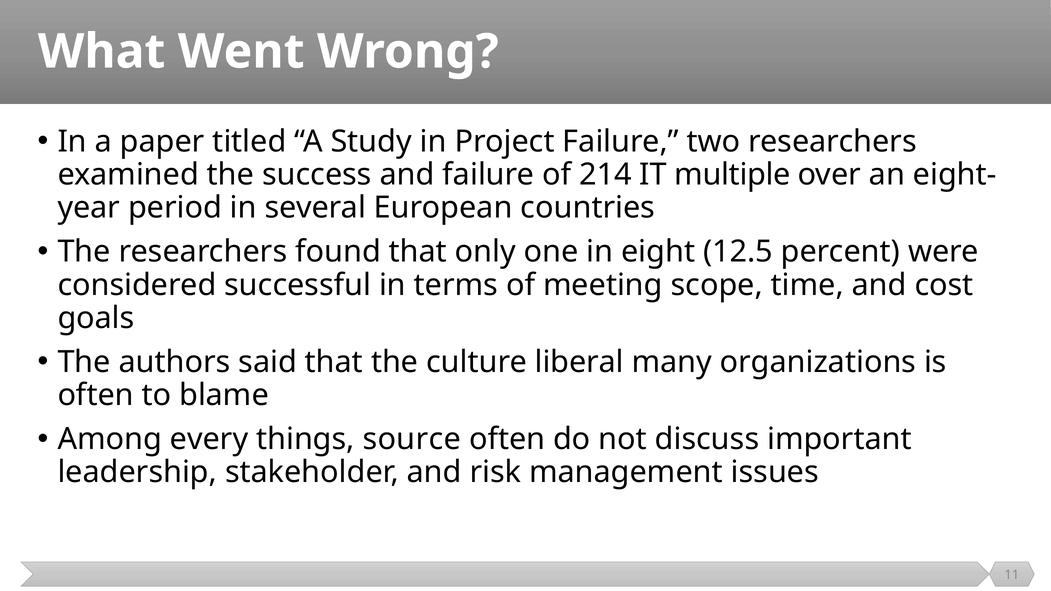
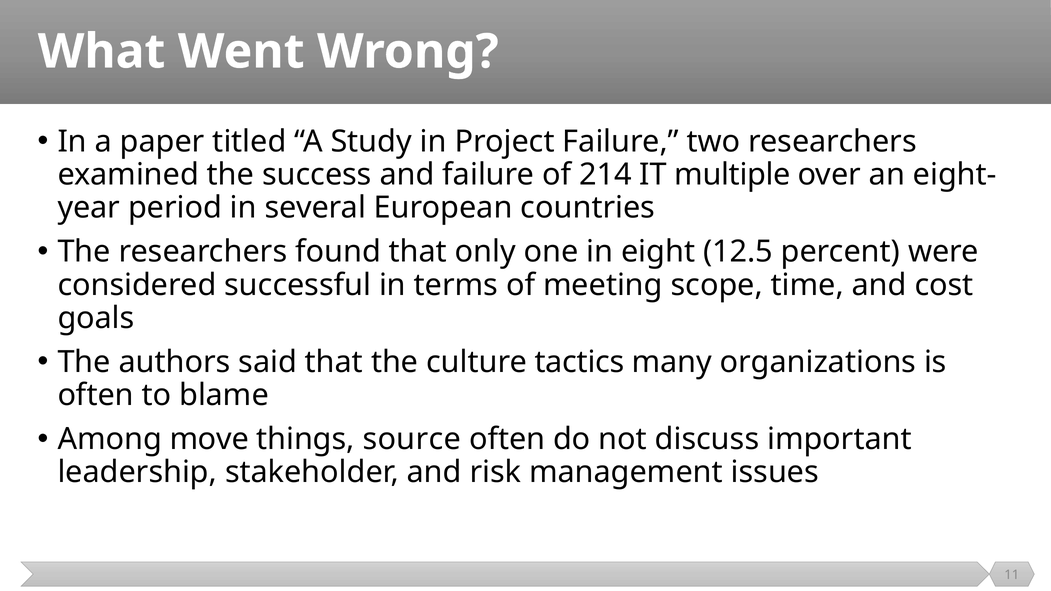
liberal: liberal -> tactics
every: every -> move
